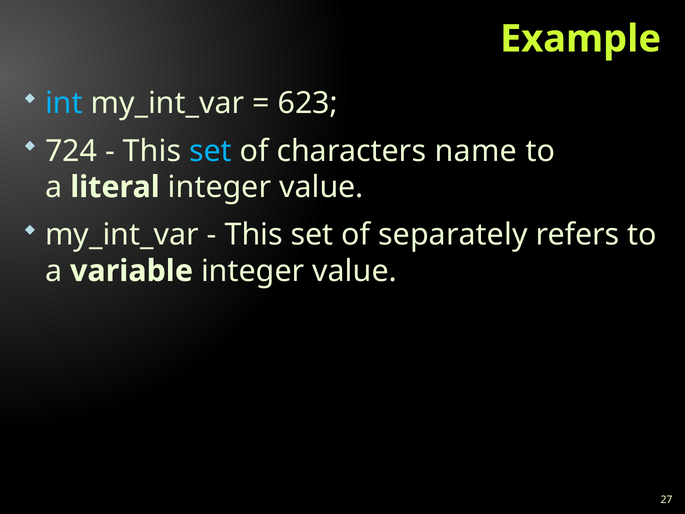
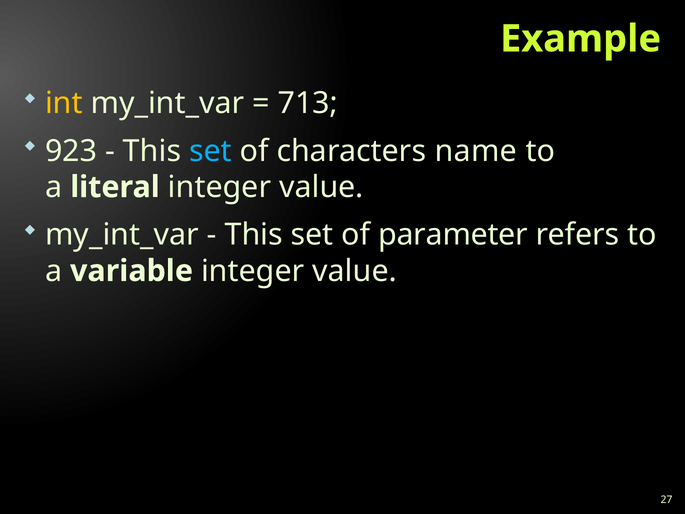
int colour: light blue -> yellow
623: 623 -> 713
724: 724 -> 923
separately: separately -> parameter
